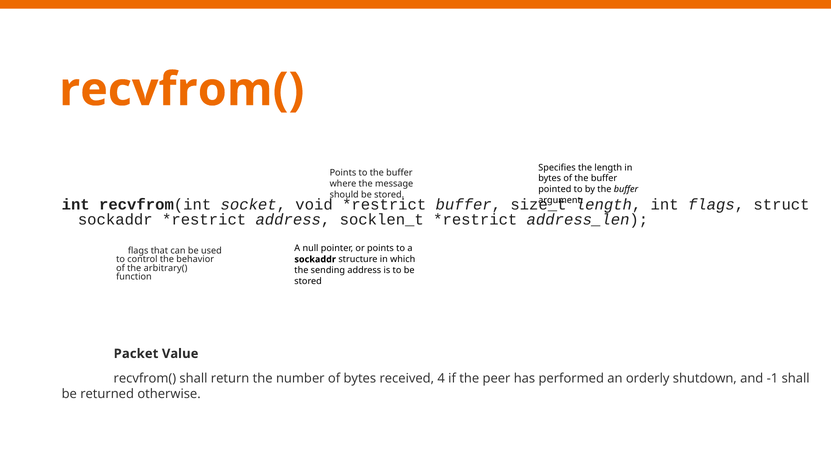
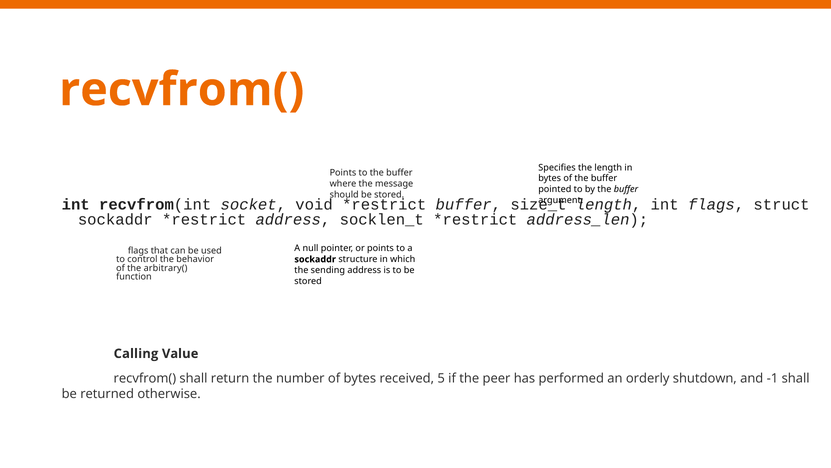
Packet: Packet -> Calling
4: 4 -> 5
